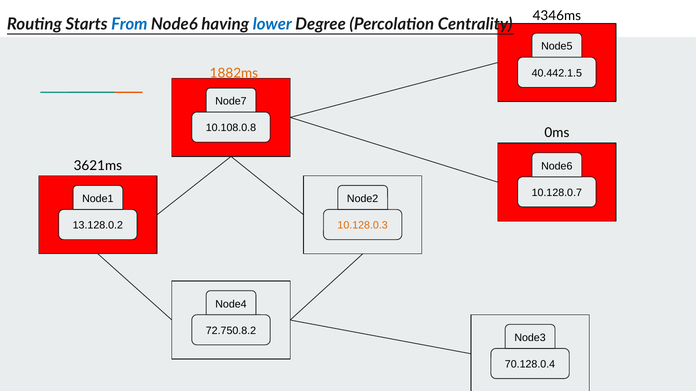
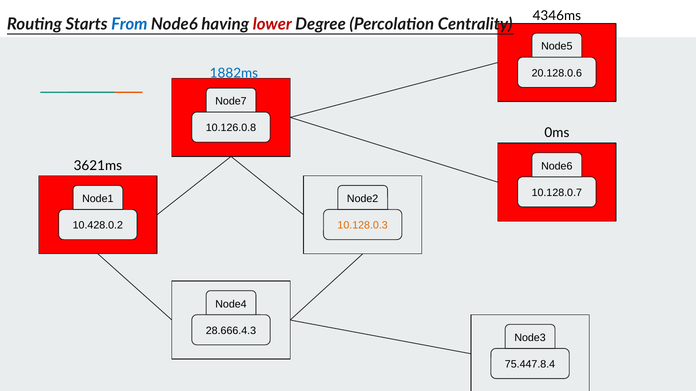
lower colour: blue -> red
1882ms colour: orange -> blue
40.442.1.5: 40.442.1.5 -> 20.128.0.6
10.108.0.8: 10.108.0.8 -> 10.126.0.8
13.128.0.2: 13.128.0.2 -> 10.428.0.2
72.750.8.2: 72.750.8.2 -> 28.666.4.3
70.128.0.4: 70.128.0.4 -> 75.447.8.4
